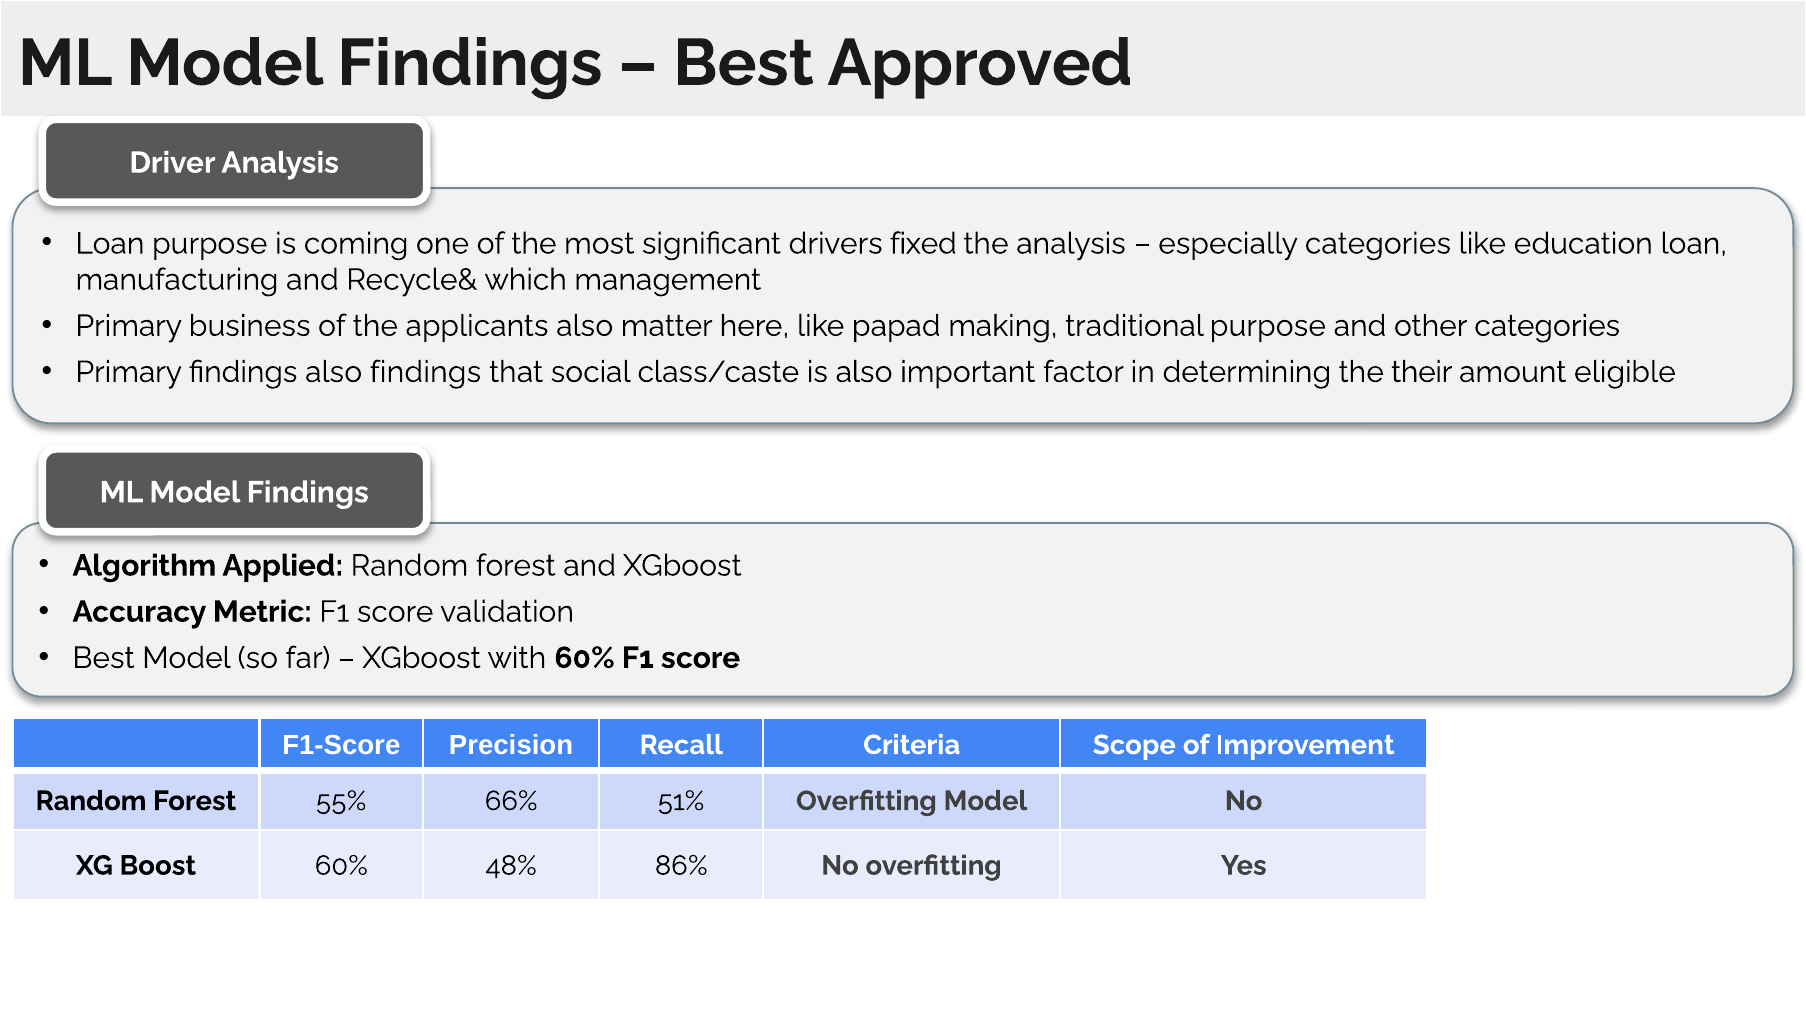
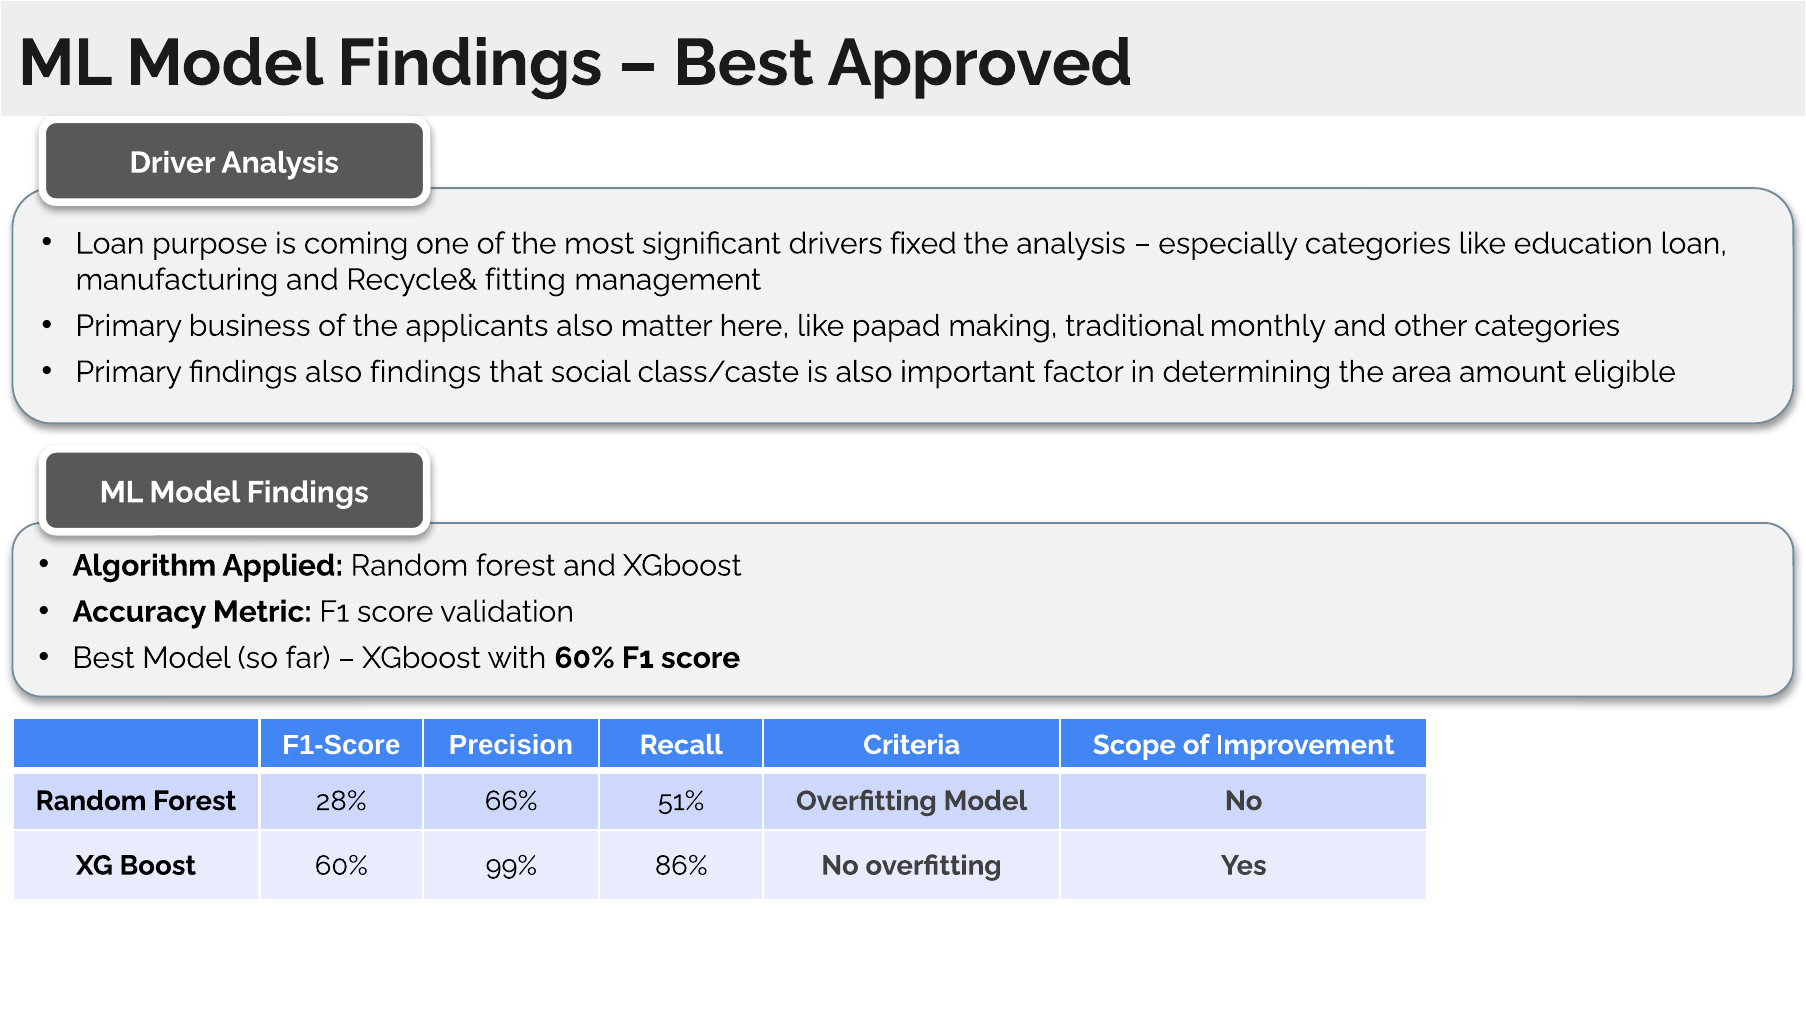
which: which -> fitting
traditional purpose: purpose -> monthly
their: their -> area
55%: 55% -> 28%
48%: 48% -> 99%
